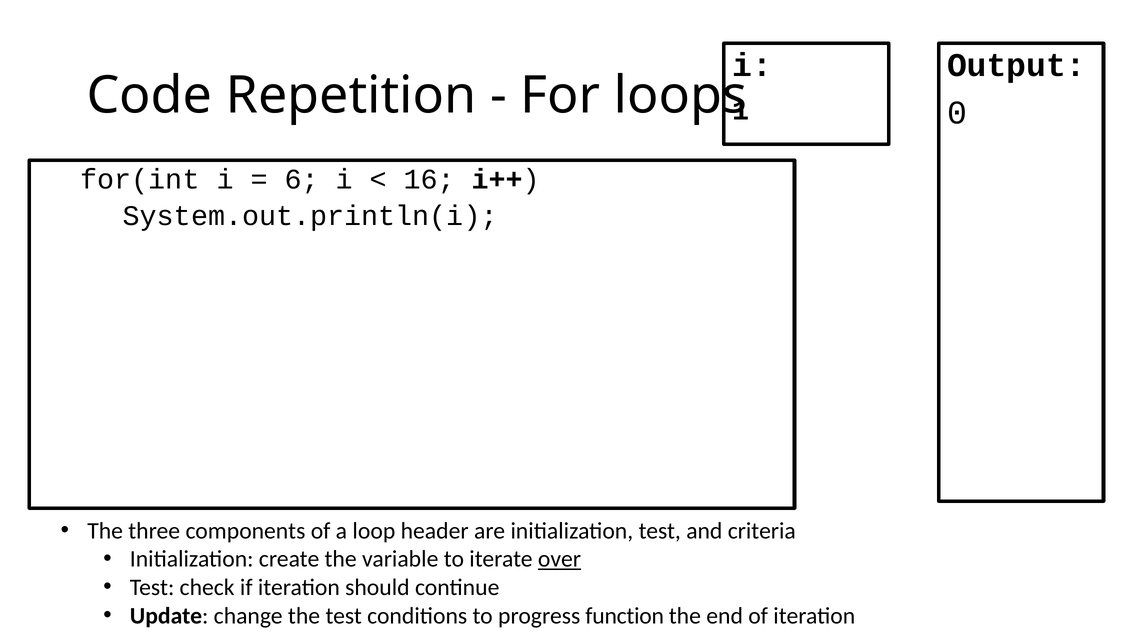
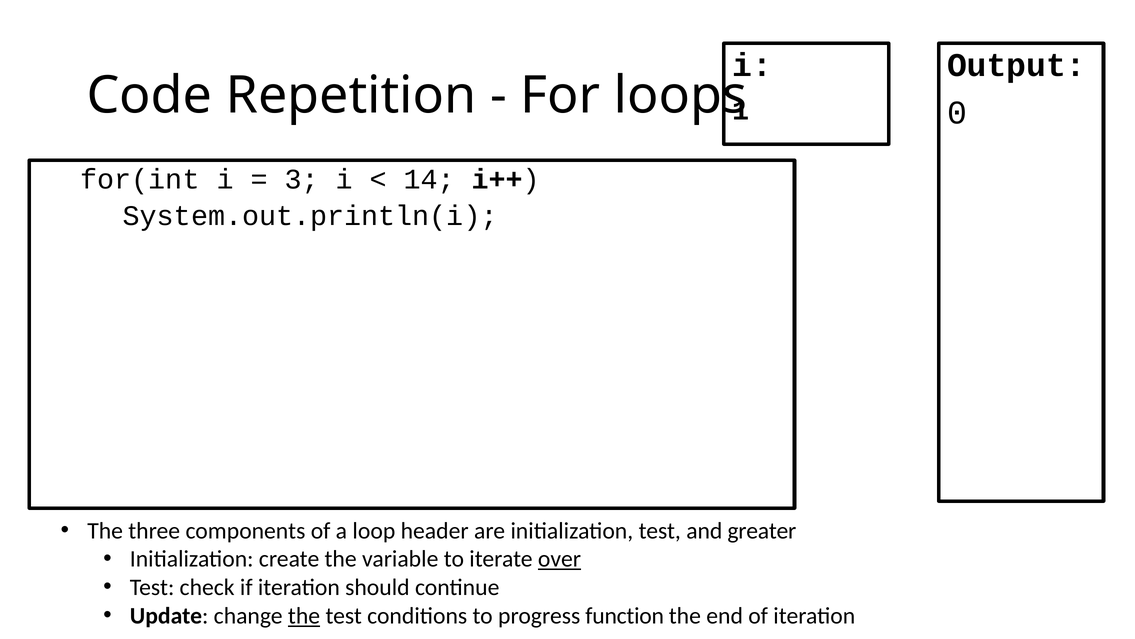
6: 6 -> 3
16: 16 -> 14
criteria: criteria -> greater
the at (304, 615) underline: none -> present
